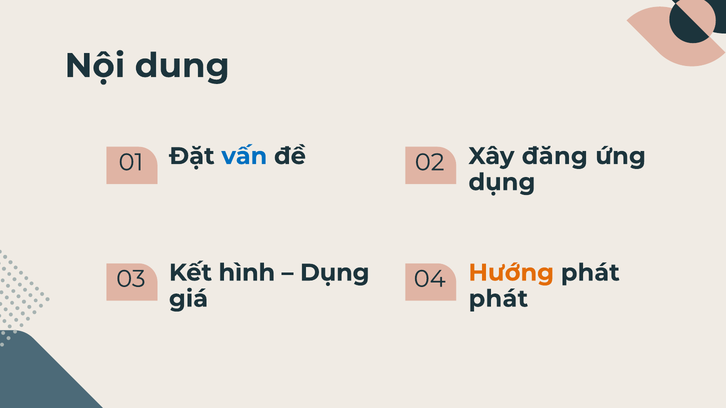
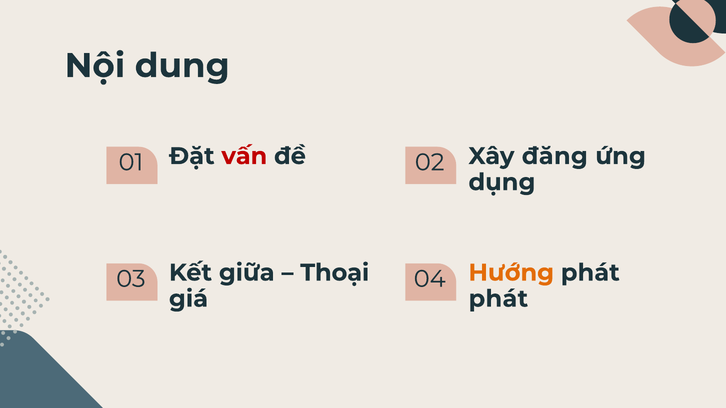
vấn colour: blue -> red
hình: hình -> giữa
Dụng at (335, 273): Dụng -> Thoại
